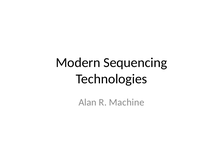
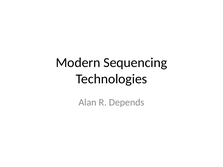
Machine: Machine -> Depends
